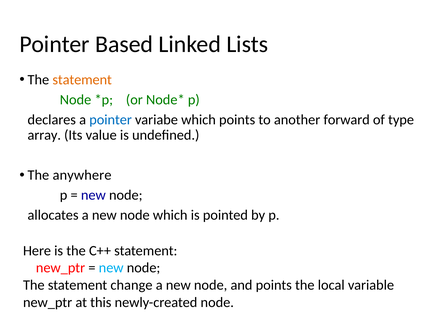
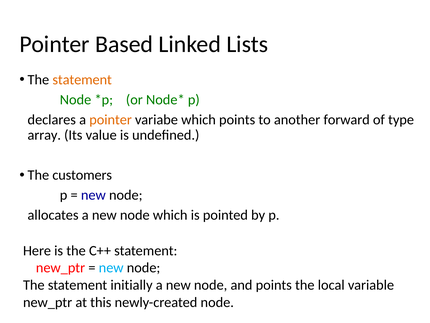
pointer at (111, 120) colour: blue -> orange
anywhere: anywhere -> customers
change: change -> initially
